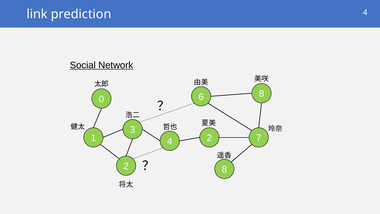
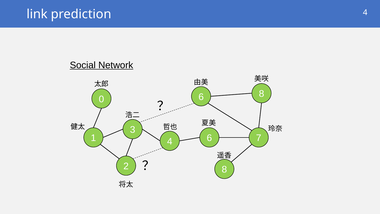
4 2: 2 -> 6
